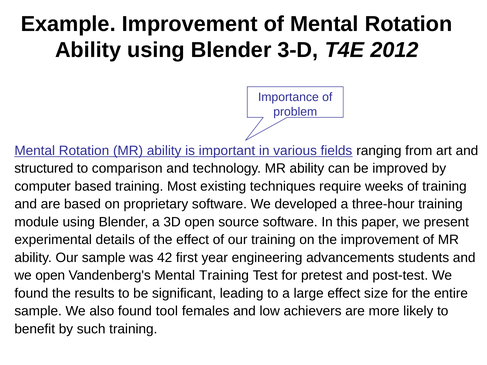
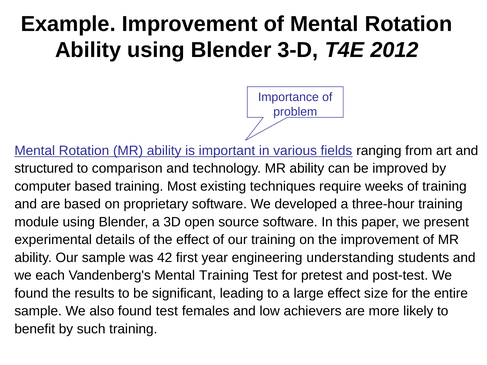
advancements: advancements -> understanding
we open: open -> each
found tool: tool -> test
